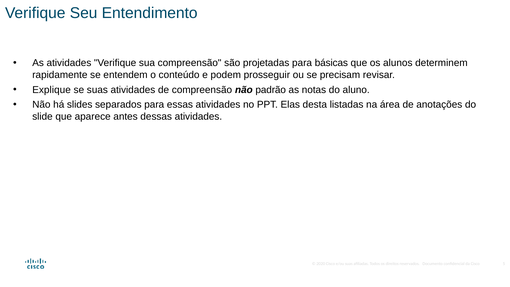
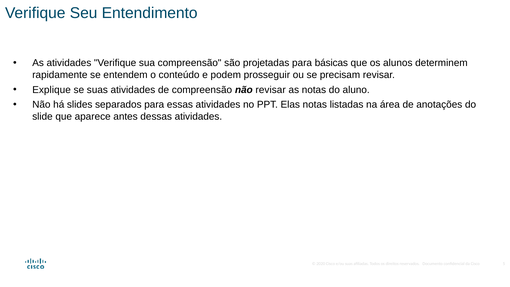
não padrão: padrão -> revisar
Elas desta: desta -> notas
